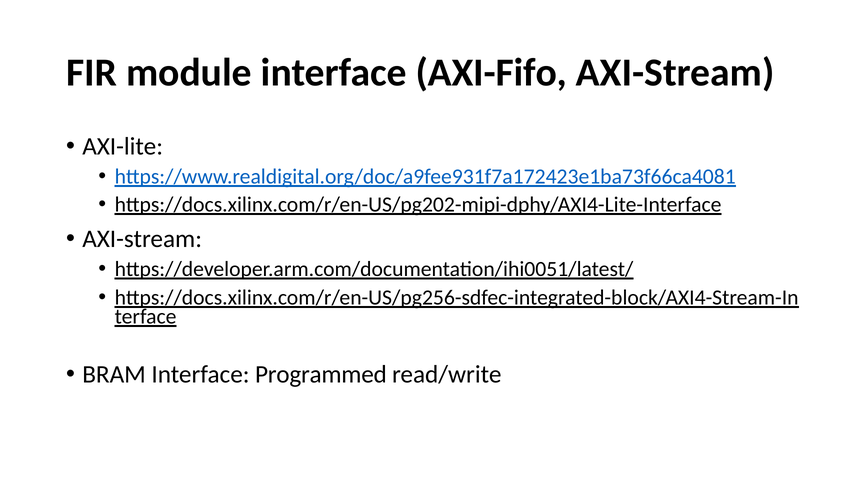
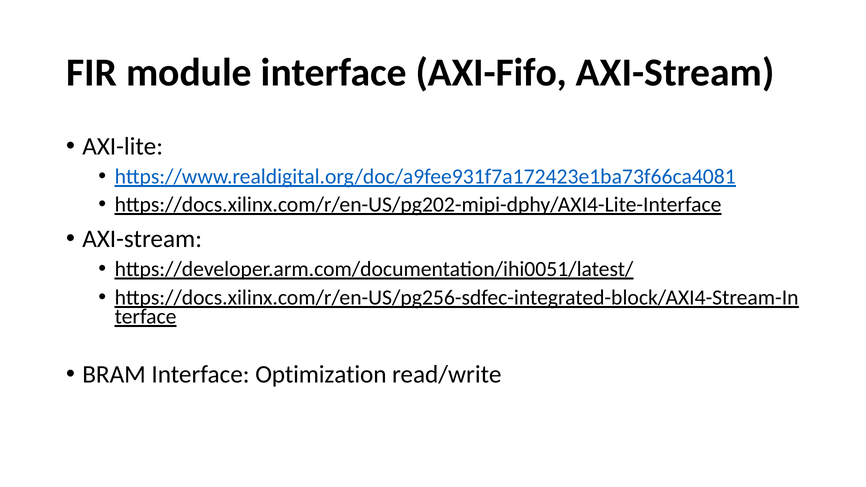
Programmed: Programmed -> Optimization
